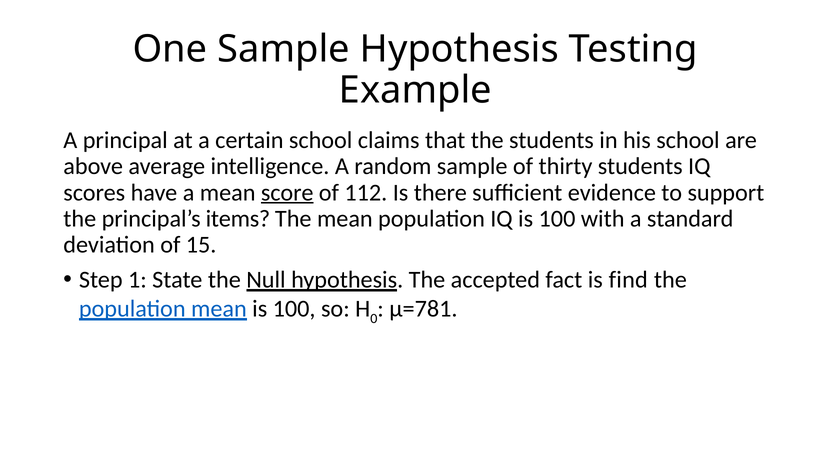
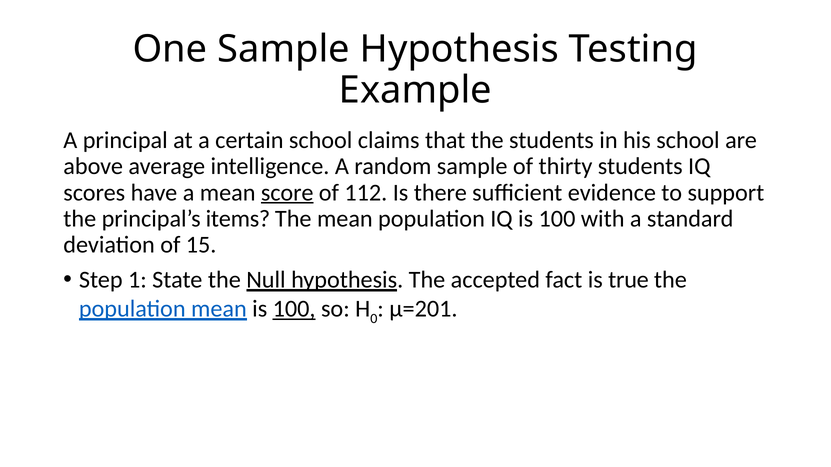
find: find -> true
100 at (294, 309) underline: none -> present
μ=781: μ=781 -> μ=201
